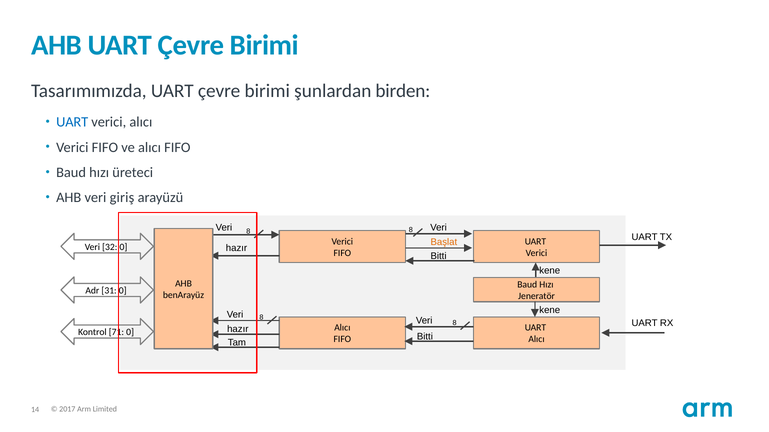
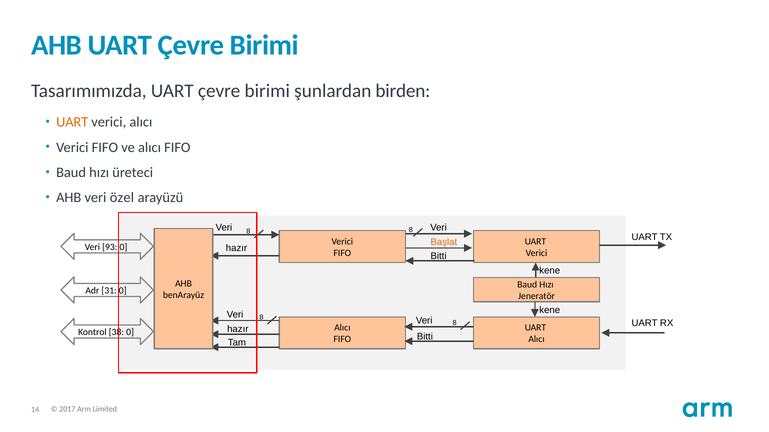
UART at (72, 122) colour: blue -> orange
giriş: giriş -> özel
32: 32 -> 93
71: 71 -> 38
